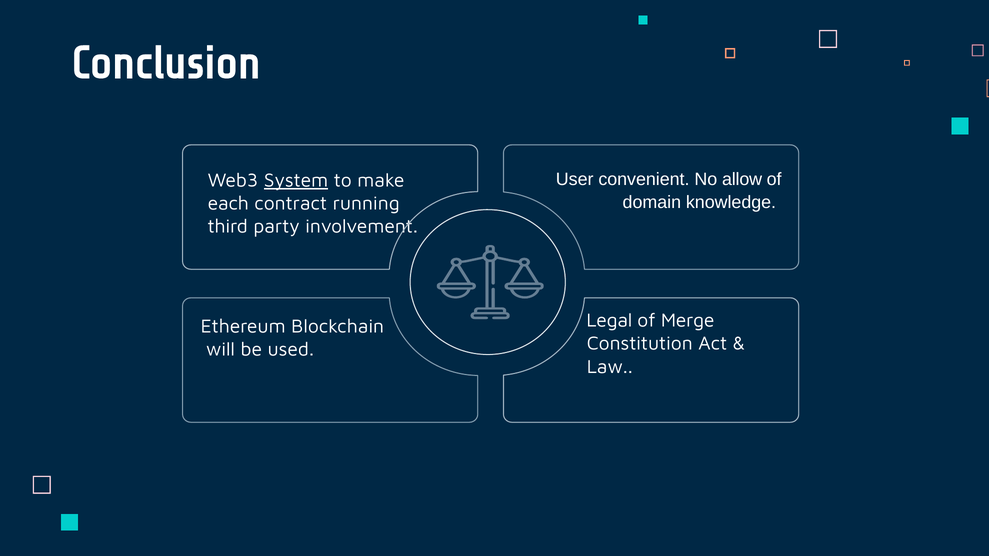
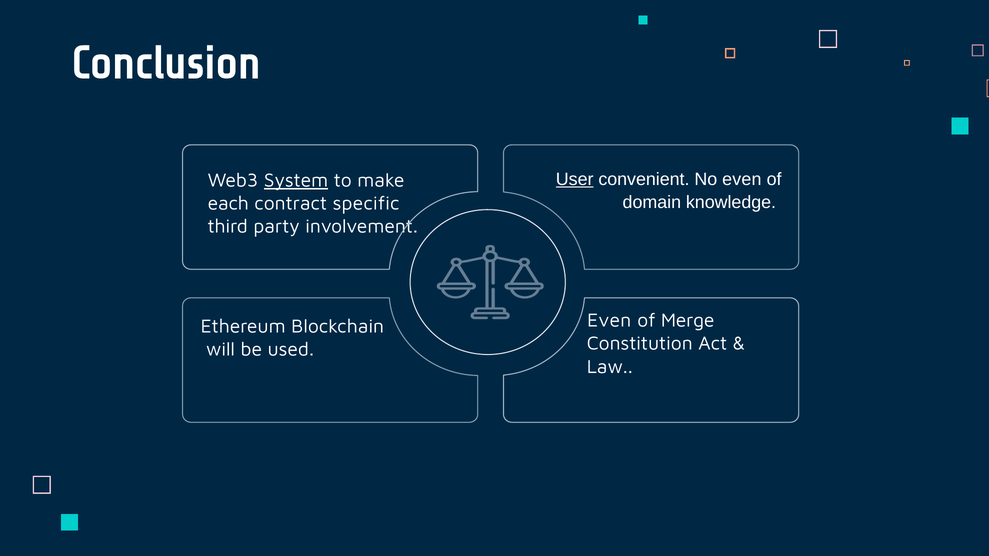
User underline: none -> present
No allow: allow -> even
running: running -> specific
Legal at (609, 321): Legal -> Even
